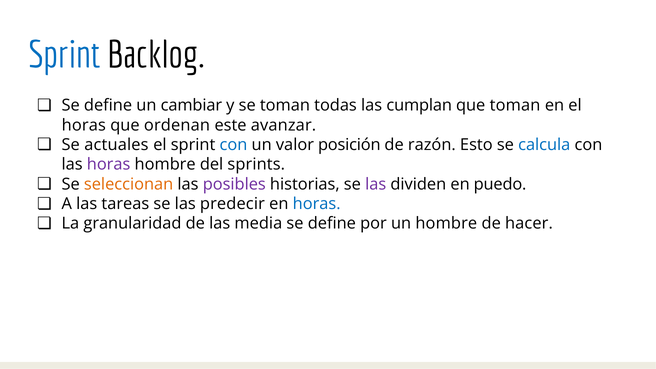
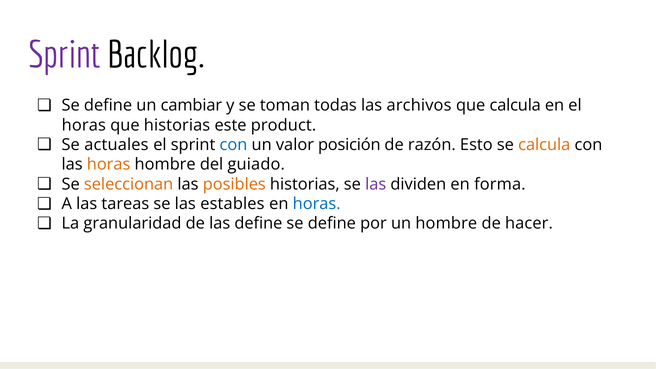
Sprint at (64, 55) colour: blue -> purple
cumplan: cumplan -> archivos
que toman: toman -> calcula
que ordenan: ordenan -> historias
avanzar: avanzar -> product
calcula at (544, 145) colour: blue -> orange
horas at (109, 164) colour: purple -> orange
sprints: sprints -> guiado
posibles colour: purple -> orange
puedo: puedo -> forma
predecir: predecir -> estables
las media: media -> define
